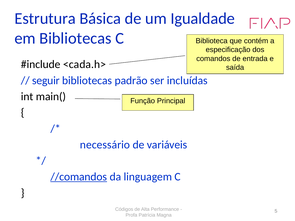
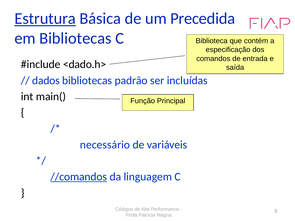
Estrutura underline: none -> present
Igualdade: Igualdade -> Precedida
<cada.h>: <cada.h> -> <dado.h>
seguir: seguir -> dados
